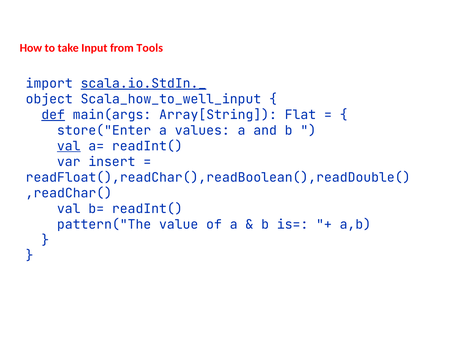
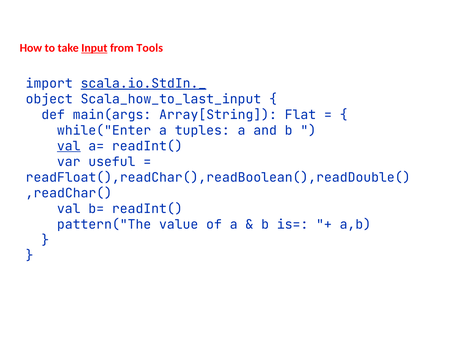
Input underline: none -> present
Scala_how_to_well_input: Scala_how_to_well_input -> Scala_how_to_last_input
def underline: present -> none
store("Enter: store("Enter -> while("Enter
values: values -> tuples
insert: insert -> useful
